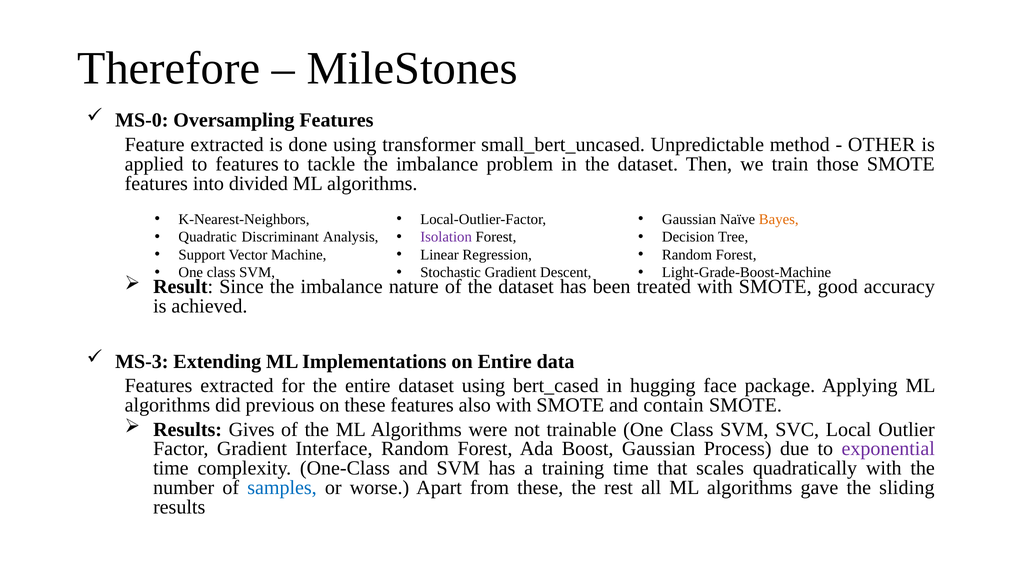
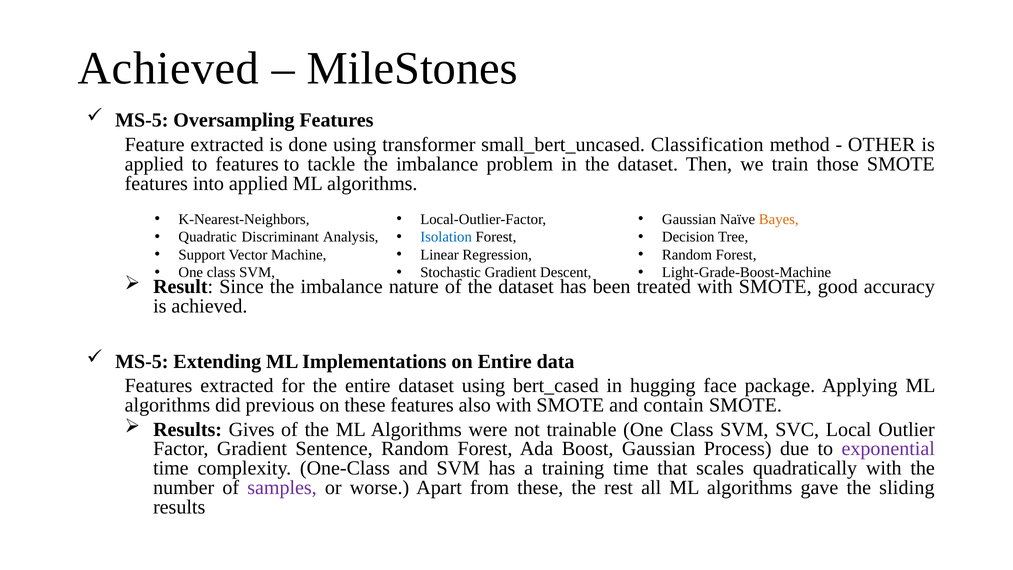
Therefore at (169, 69): Therefore -> Achieved
MS-0 at (142, 120): MS-0 -> MS-5
Unpredictable: Unpredictable -> Classification
into divided: divided -> applied
Isolation colour: purple -> blue
MS-3 at (142, 361): MS-3 -> MS-5
Interface: Interface -> Sentence
samples colour: blue -> purple
